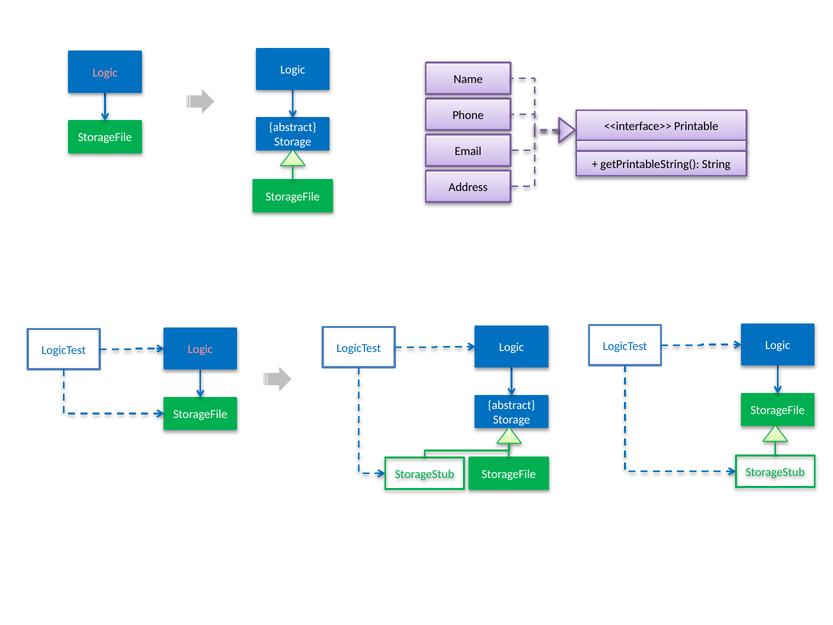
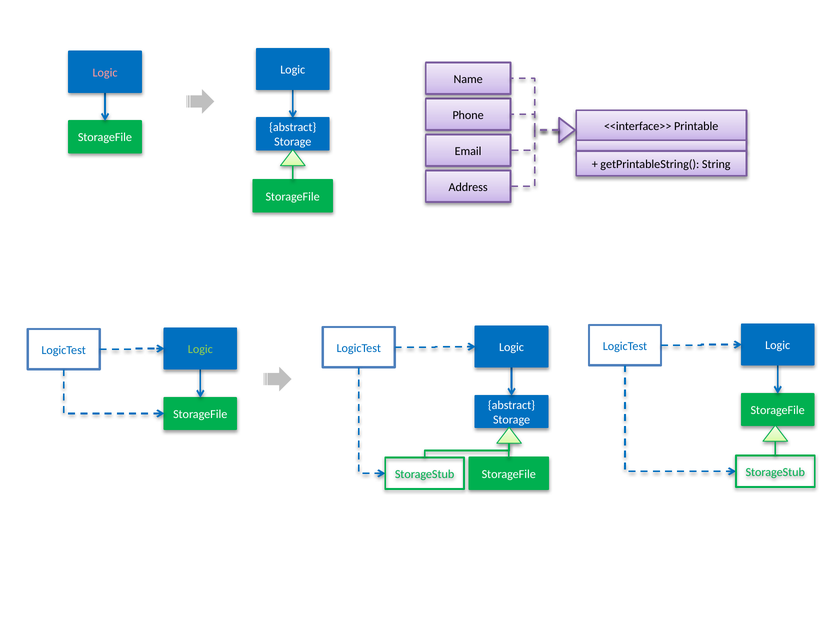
Logic at (200, 349) colour: pink -> light green
